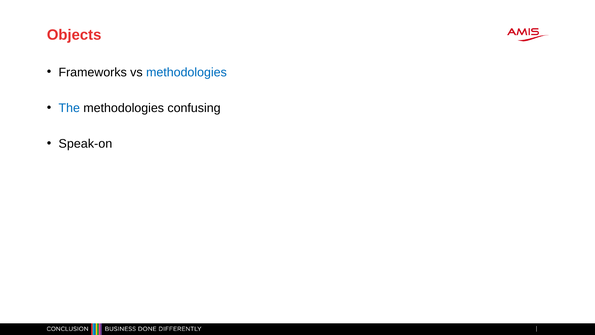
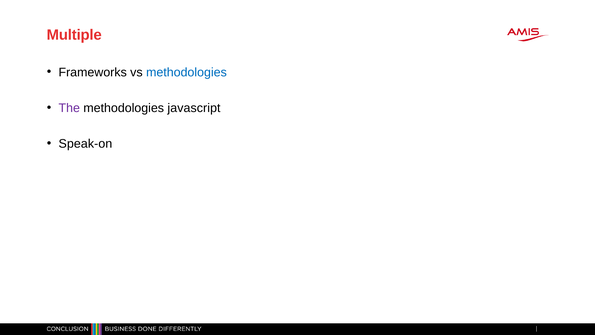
Objects: Objects -> Multiple
The colour: blue -> purple
confusing: confusing -> javascript
